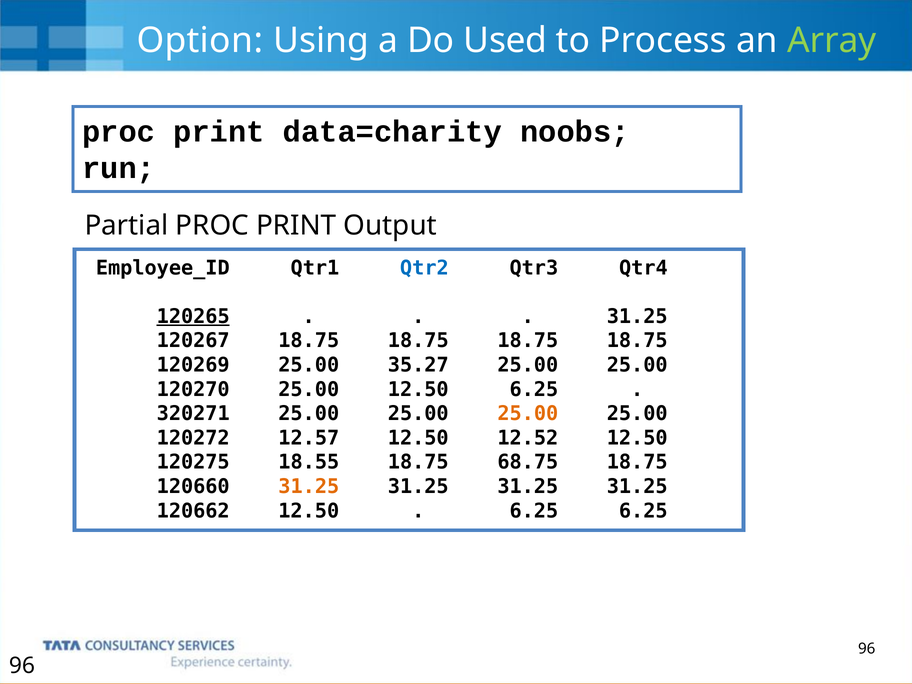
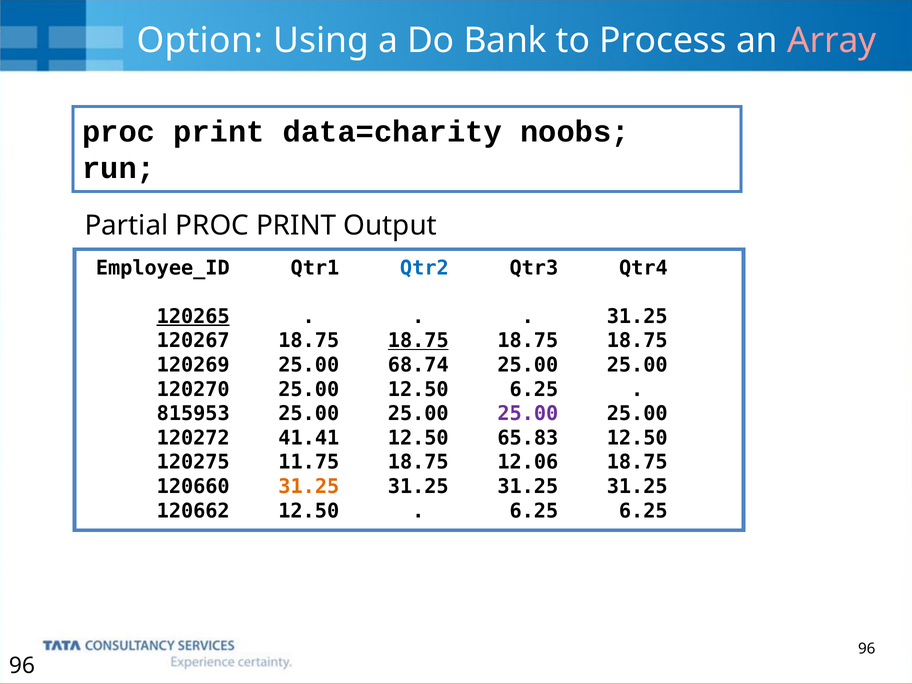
Used: Used -> Bank
Array colour: light green -> pink
18.75 at (418, 341) underline: none -> present
35.27: 35.27 -> 68.74
320271: 320271 -> 815953
25.00 at (528, 414) colour: orange -> purple
12.57: 12.57 -> 41.41
12.52: 12.52 -> 65.83
18.55: 18.55 -> 11.75
68.75: 68.75 -> 12.06
